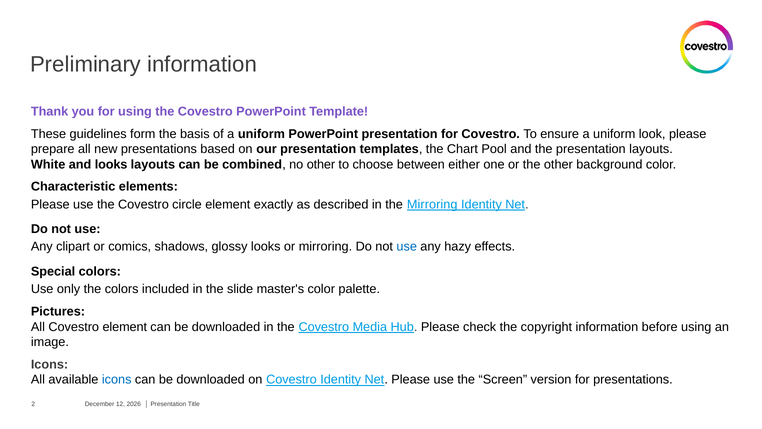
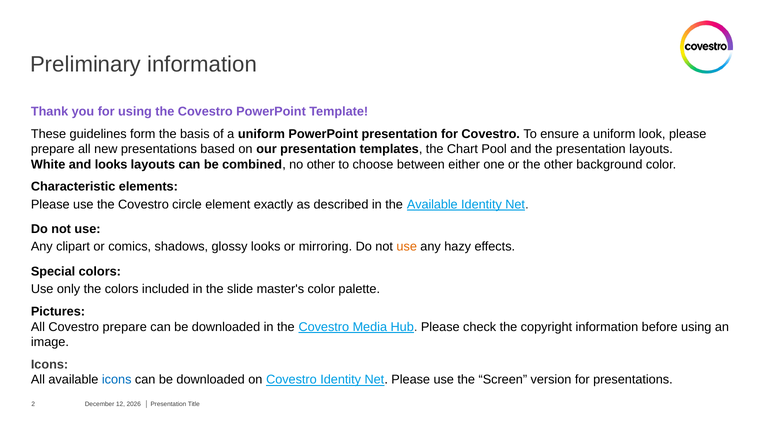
the Mirroring: Mirroring -> Available
use at (407, 247) colour: blue -> orange
Covestro element: element -> prepare
